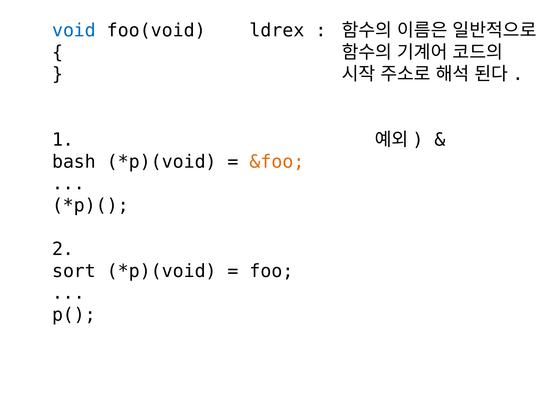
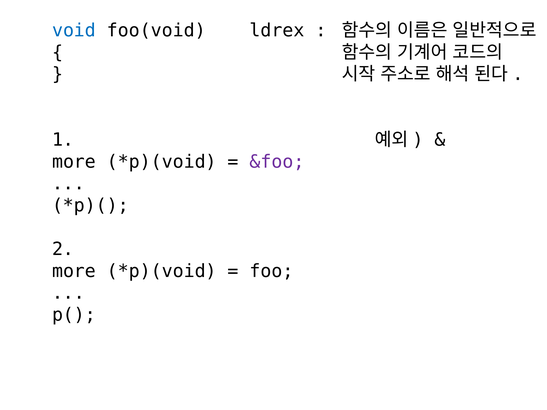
bash at (74, 162): bash -> more
&foo colour: orange -> purple
sort at (74, 271): sort -> more
